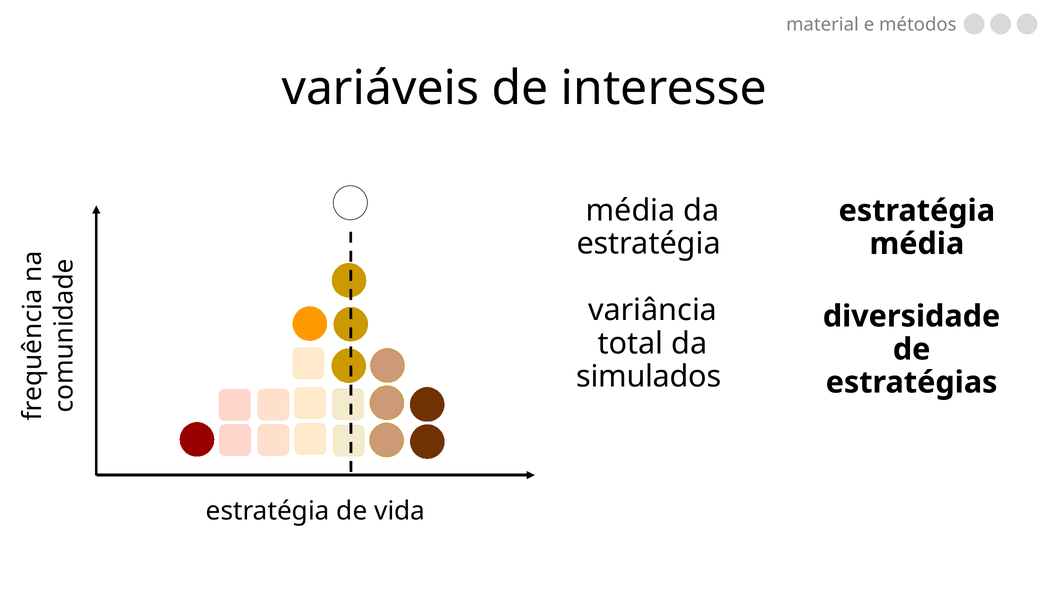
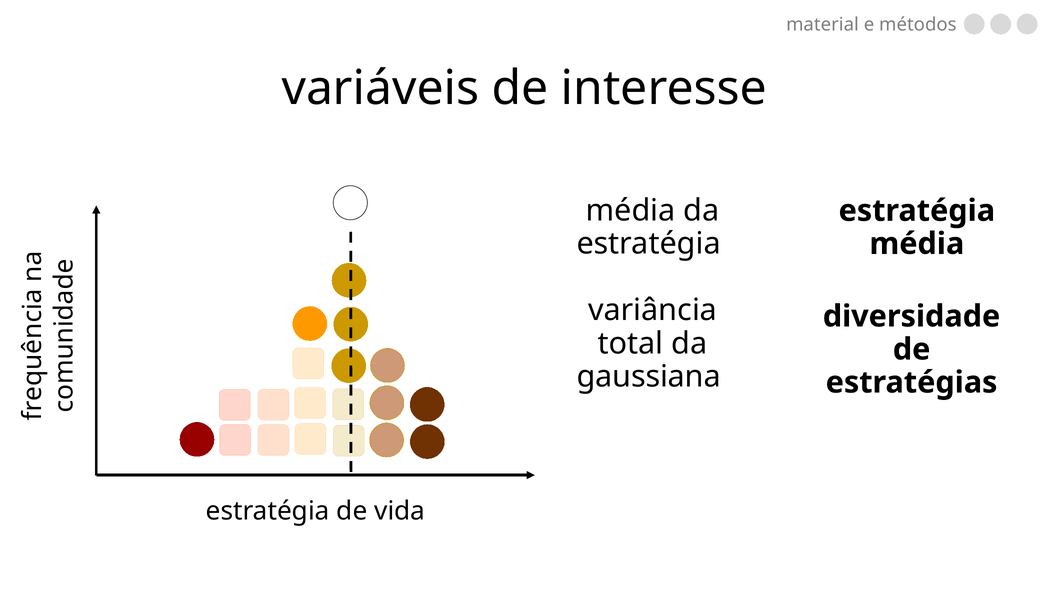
simulados: simulados -> gaussiana
